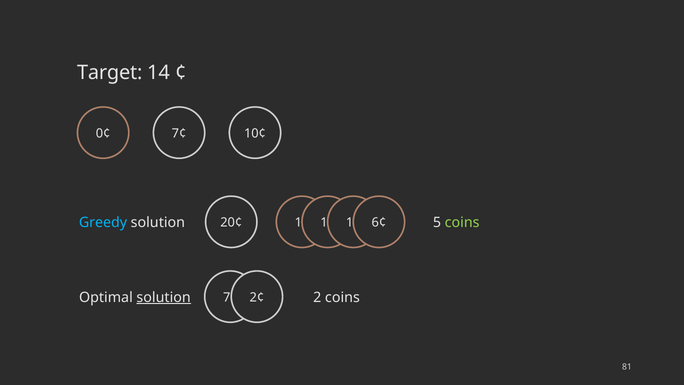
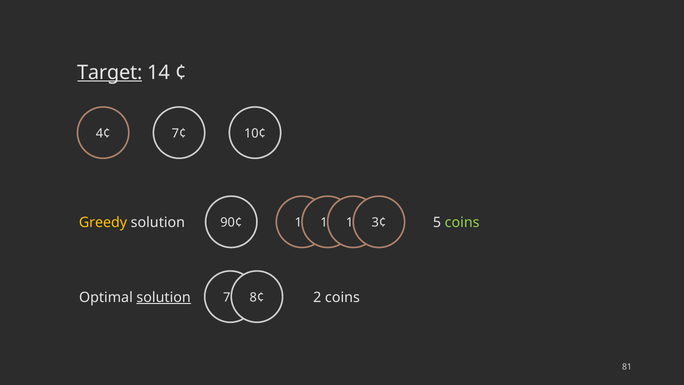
Target underline: none -> present
0¢: 0¢ -> 4¢
Greedy colour: light blue -> yellow
20¢: 20¢ -> 90¢
6¢: 6¢ -> 3¢
2¢: 2¢ -> 8¢
